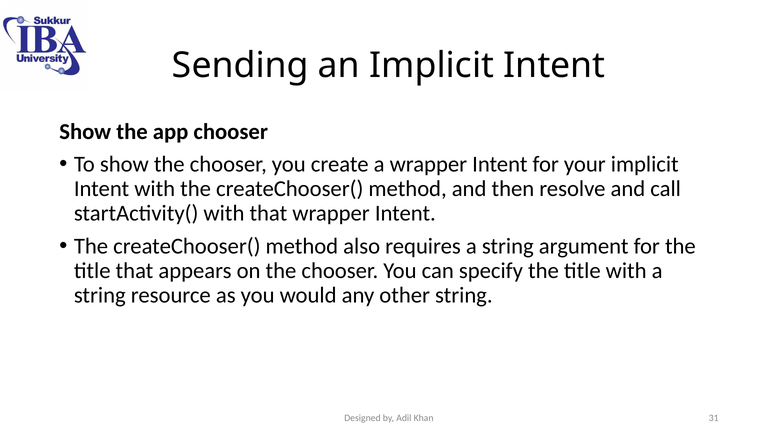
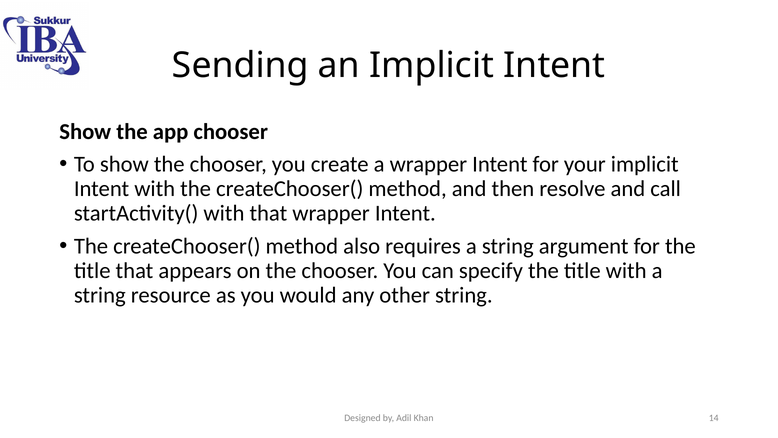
31: 31 -> 14
